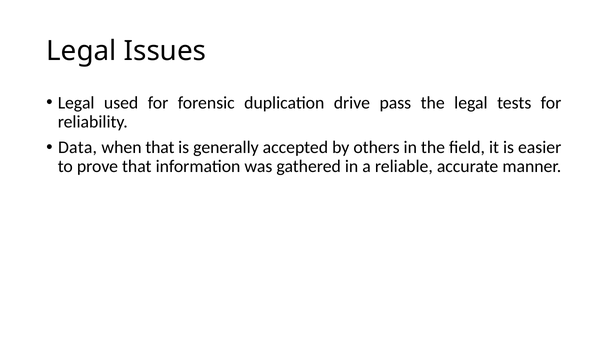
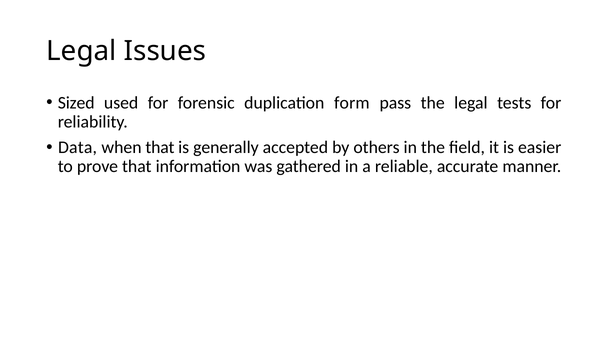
Legal at (76, 103): Legal -> Sized
drive: drive -> form
